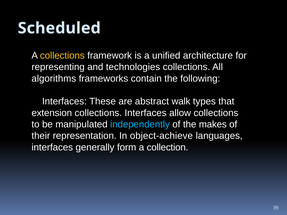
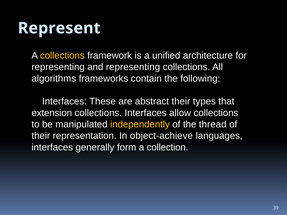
Scheduled: Scheduled -> Represent
and technologies: technologies -> representing
abstract walk: walk -> their
independently colour: light blue -> yellow
makes: makes -> thread
